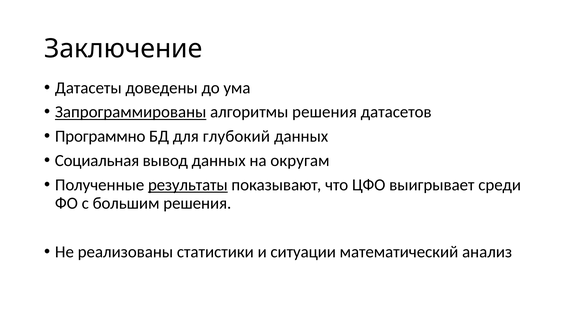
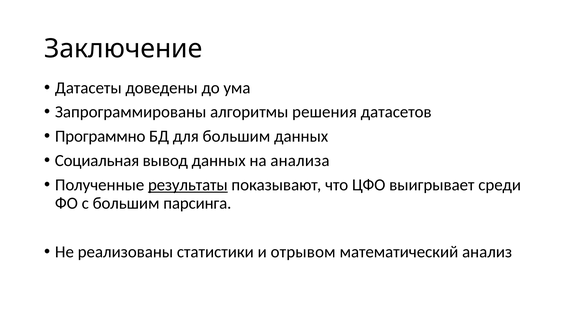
Запрограммированы underline: present -> none
для глубокий: глубокий -> большим
округам: округам -> анализа
большим решения: решения -> парсинга
ситуации: ситуации -> отрывом
